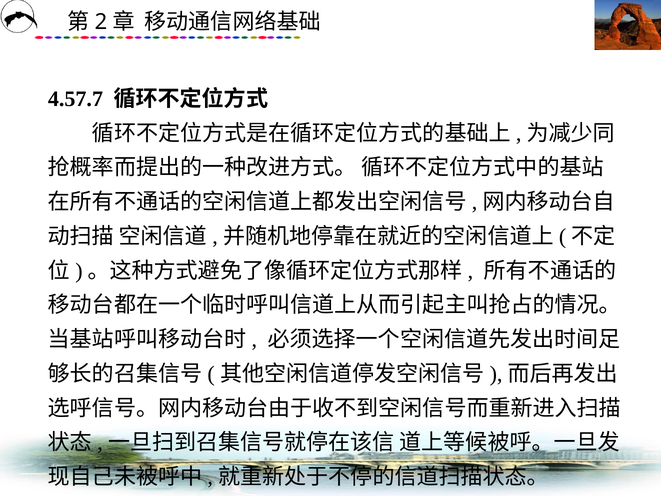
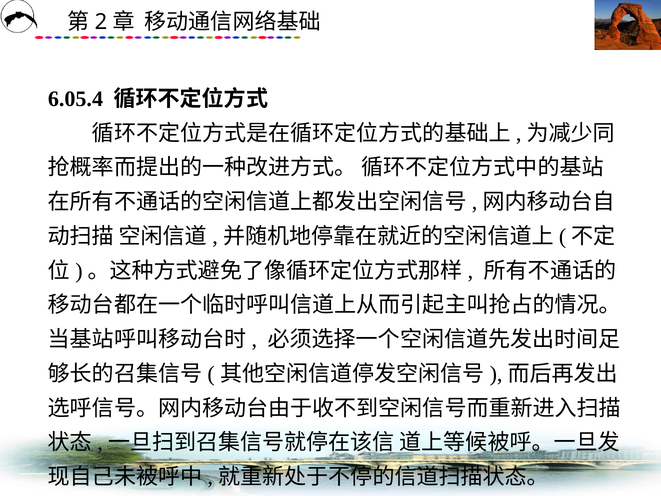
4.57.7: 4.57.7 -> 6.05.4
